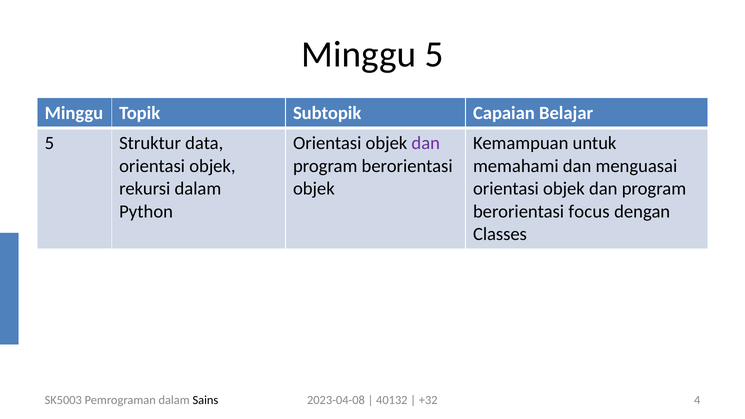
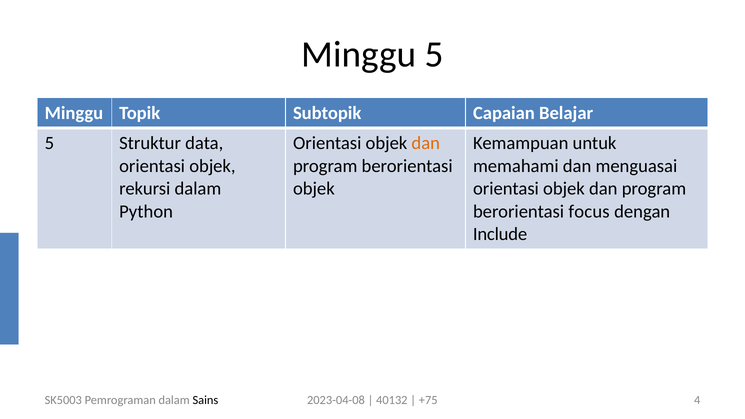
dan at (426, 143) colour: purple -> orange
Classes: Classes -> Include
+32: +32 -> +75
